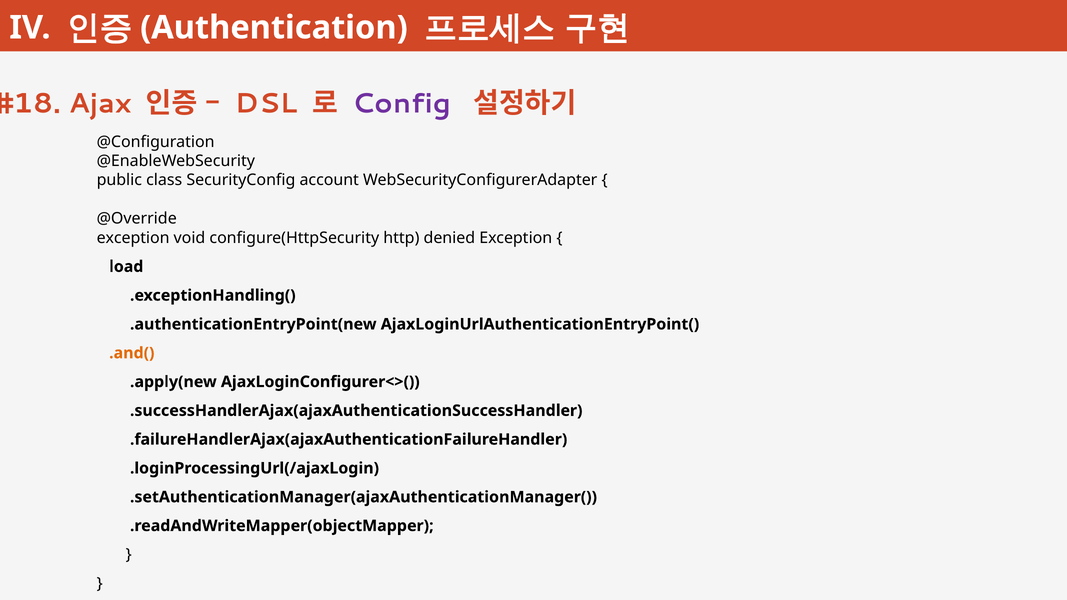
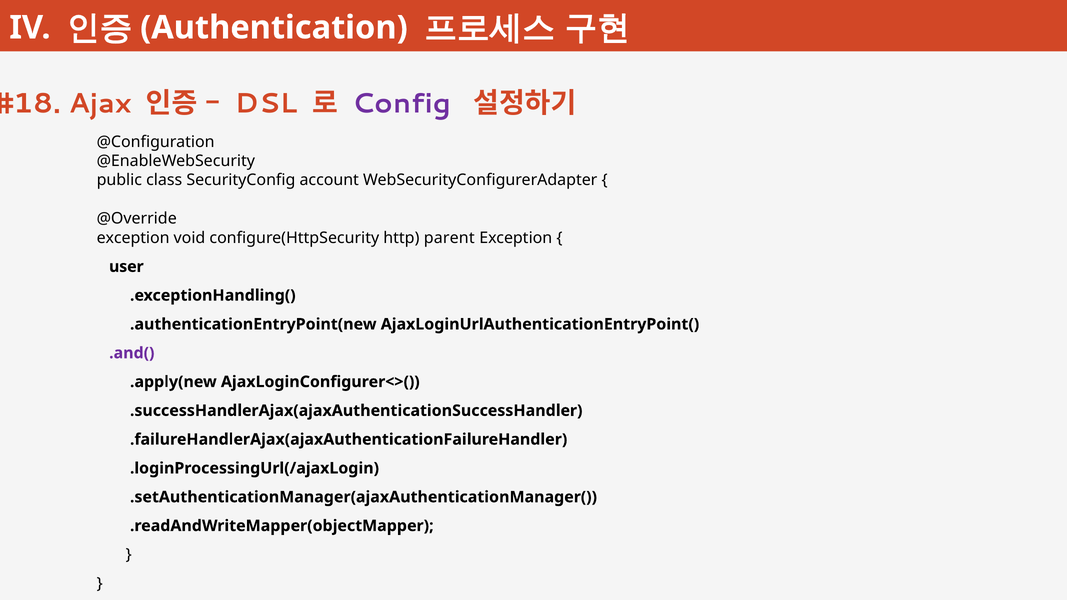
denied: denied -> parent
load: load -> user
.and( colour: orange -> purple
